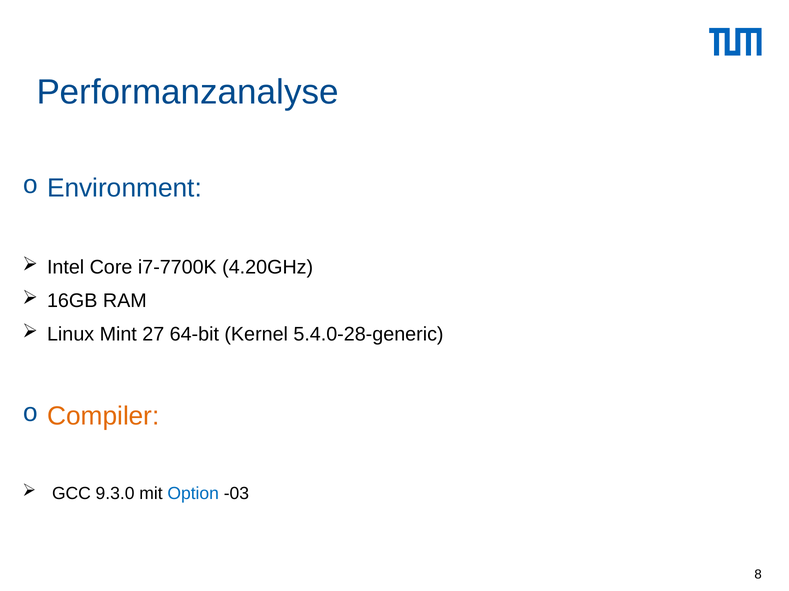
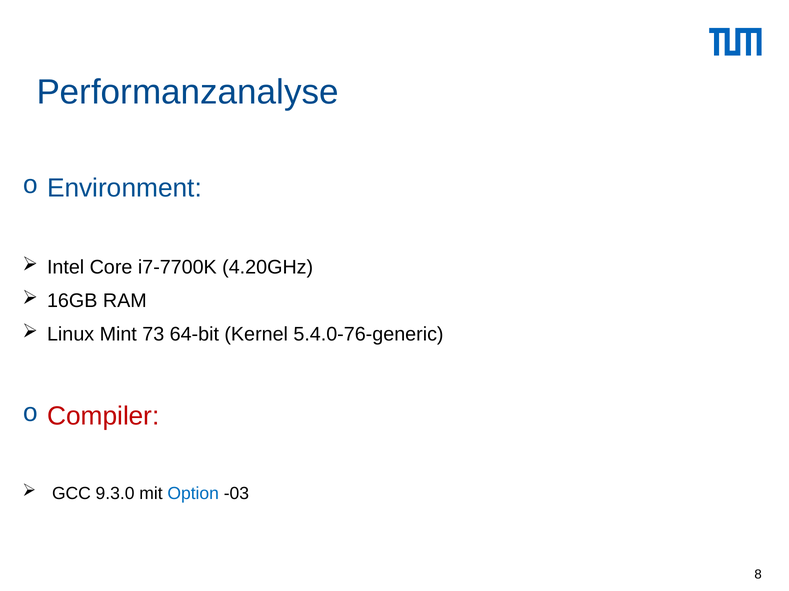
27: 27 -> 73
5.4.0-28-generic: 5.4.0-28-generic -> 5.4.0-76-generic
Compiler colour: orange -> red
